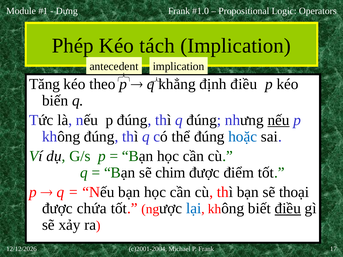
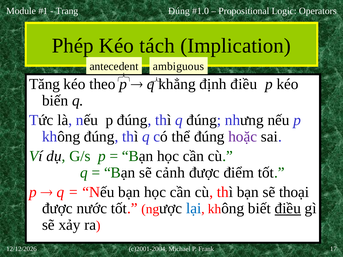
Dựng: Dựng -> Trang
Frank at (179, 11): Frank -> Đúng
antecedent implication: implication -> ambiguous
nếu at (279, 120) underline: present -> none
hoặc colour: blue -> purple
chim: chim -> cảnh
chứa: chứa -> nước
